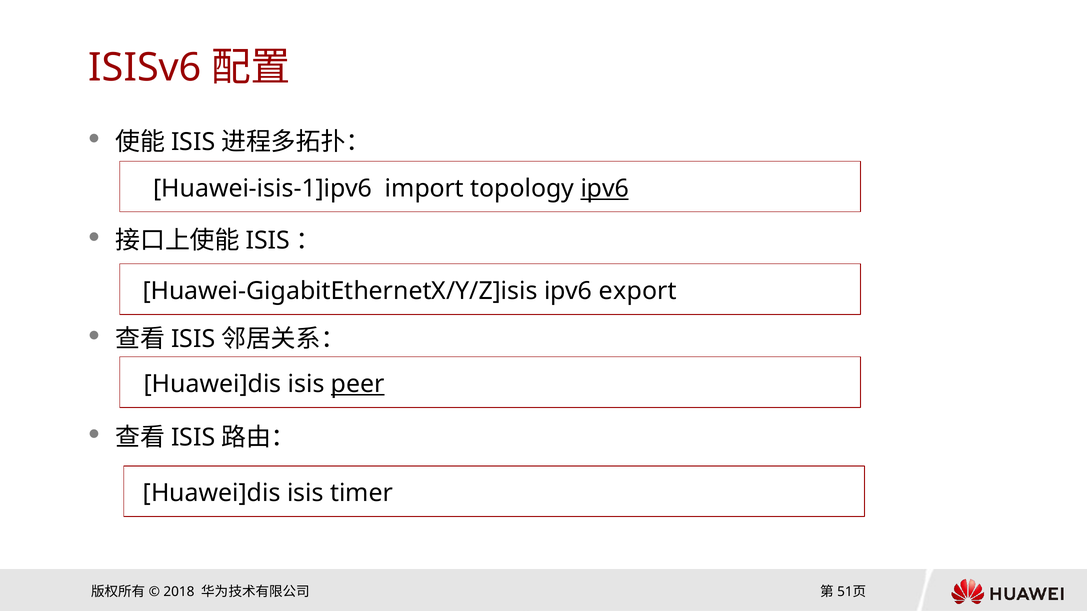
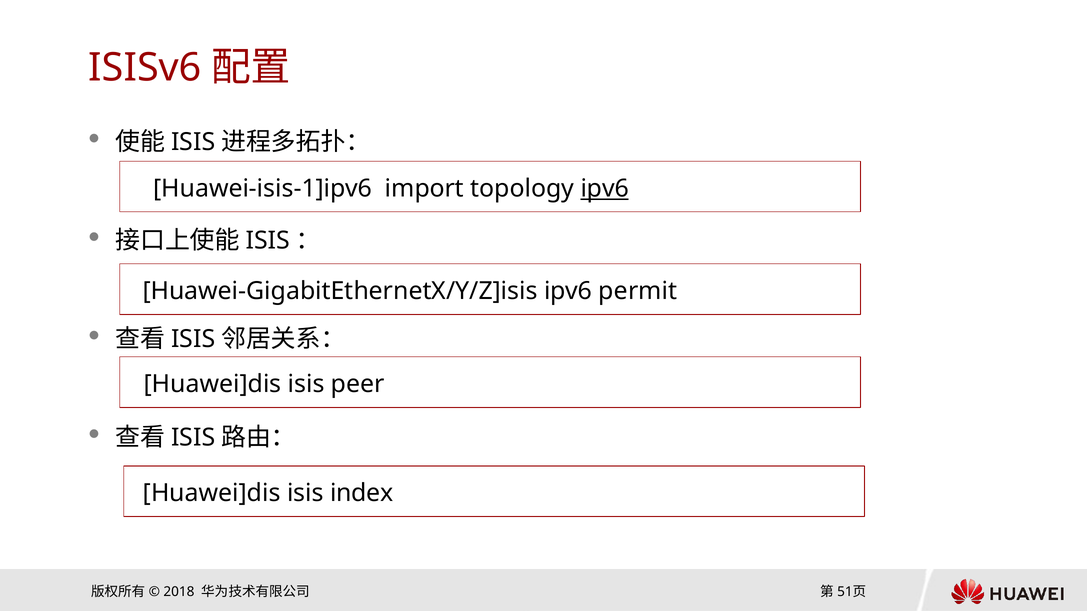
export: export -> permit
peer underline: present -> none
timer: timer -> index
